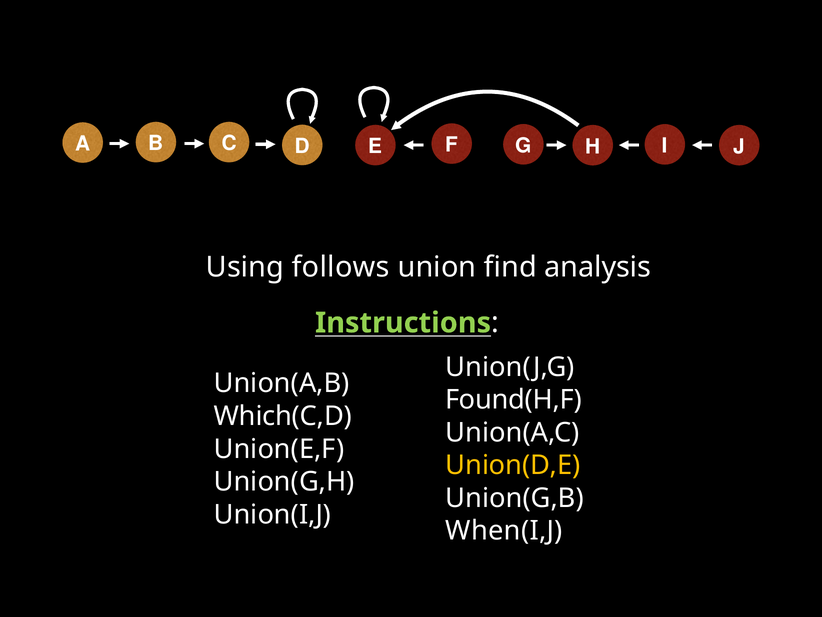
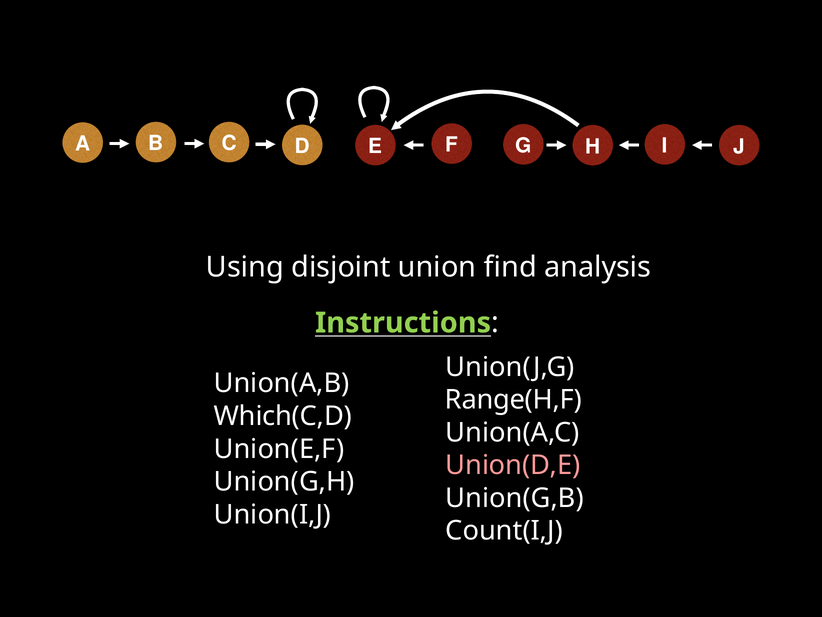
follows: follows -> disjoint
Found(H,F: Found(H,F -> Range(H,F
Union(D,E colour: yellow -> pink
When(I,J: When(I,J -> Count(I,J
